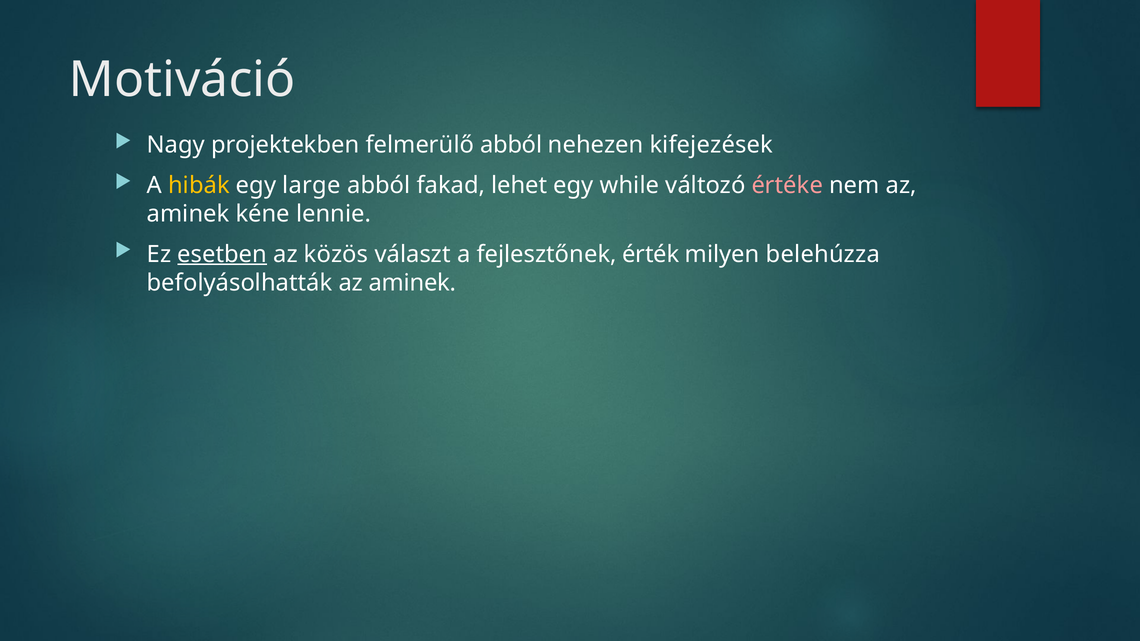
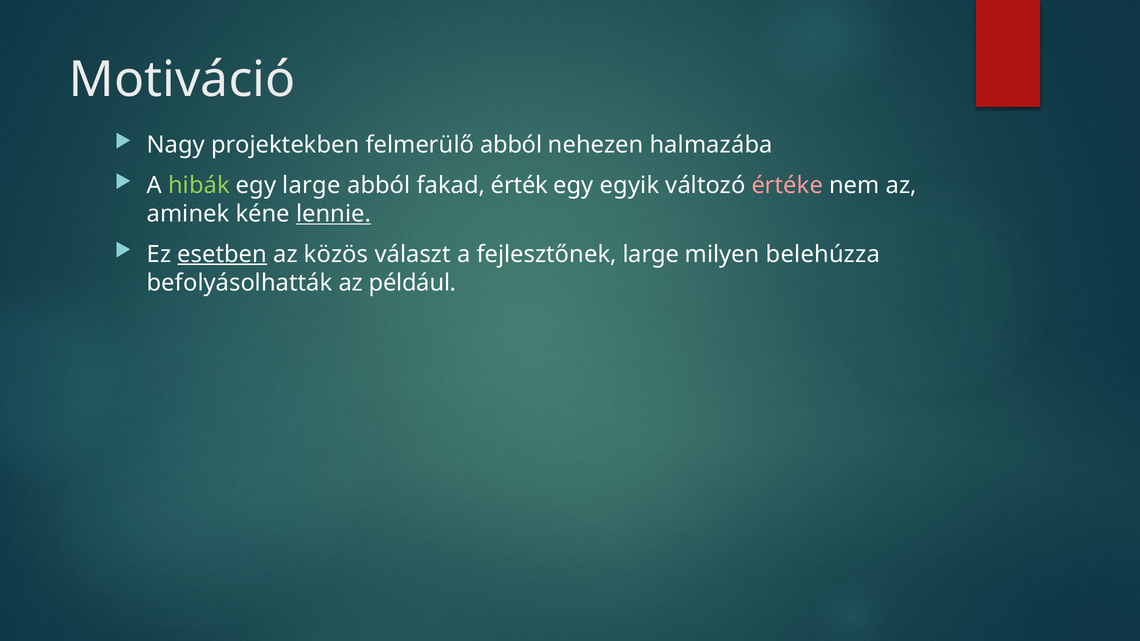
kifejezések: kifejezések -> halmazába
hibák colour: yellow -> light green
lehet: lehet -> érték
while: while -> egyik
lennie underline: none -> present
fejlesztőnek érték: érték -> large
befolyásolhatták az aminek: aminek -> például
